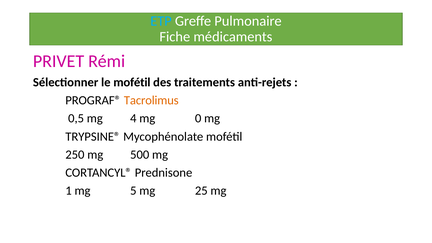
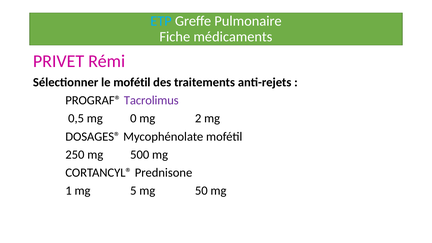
Tacrolimus colour: orange -> purple
4: 4 -> 0
0: 0 -> 2
TRYPSINE®: TRYPSINE® -> DOSAGES®
25: 25 -> 50
